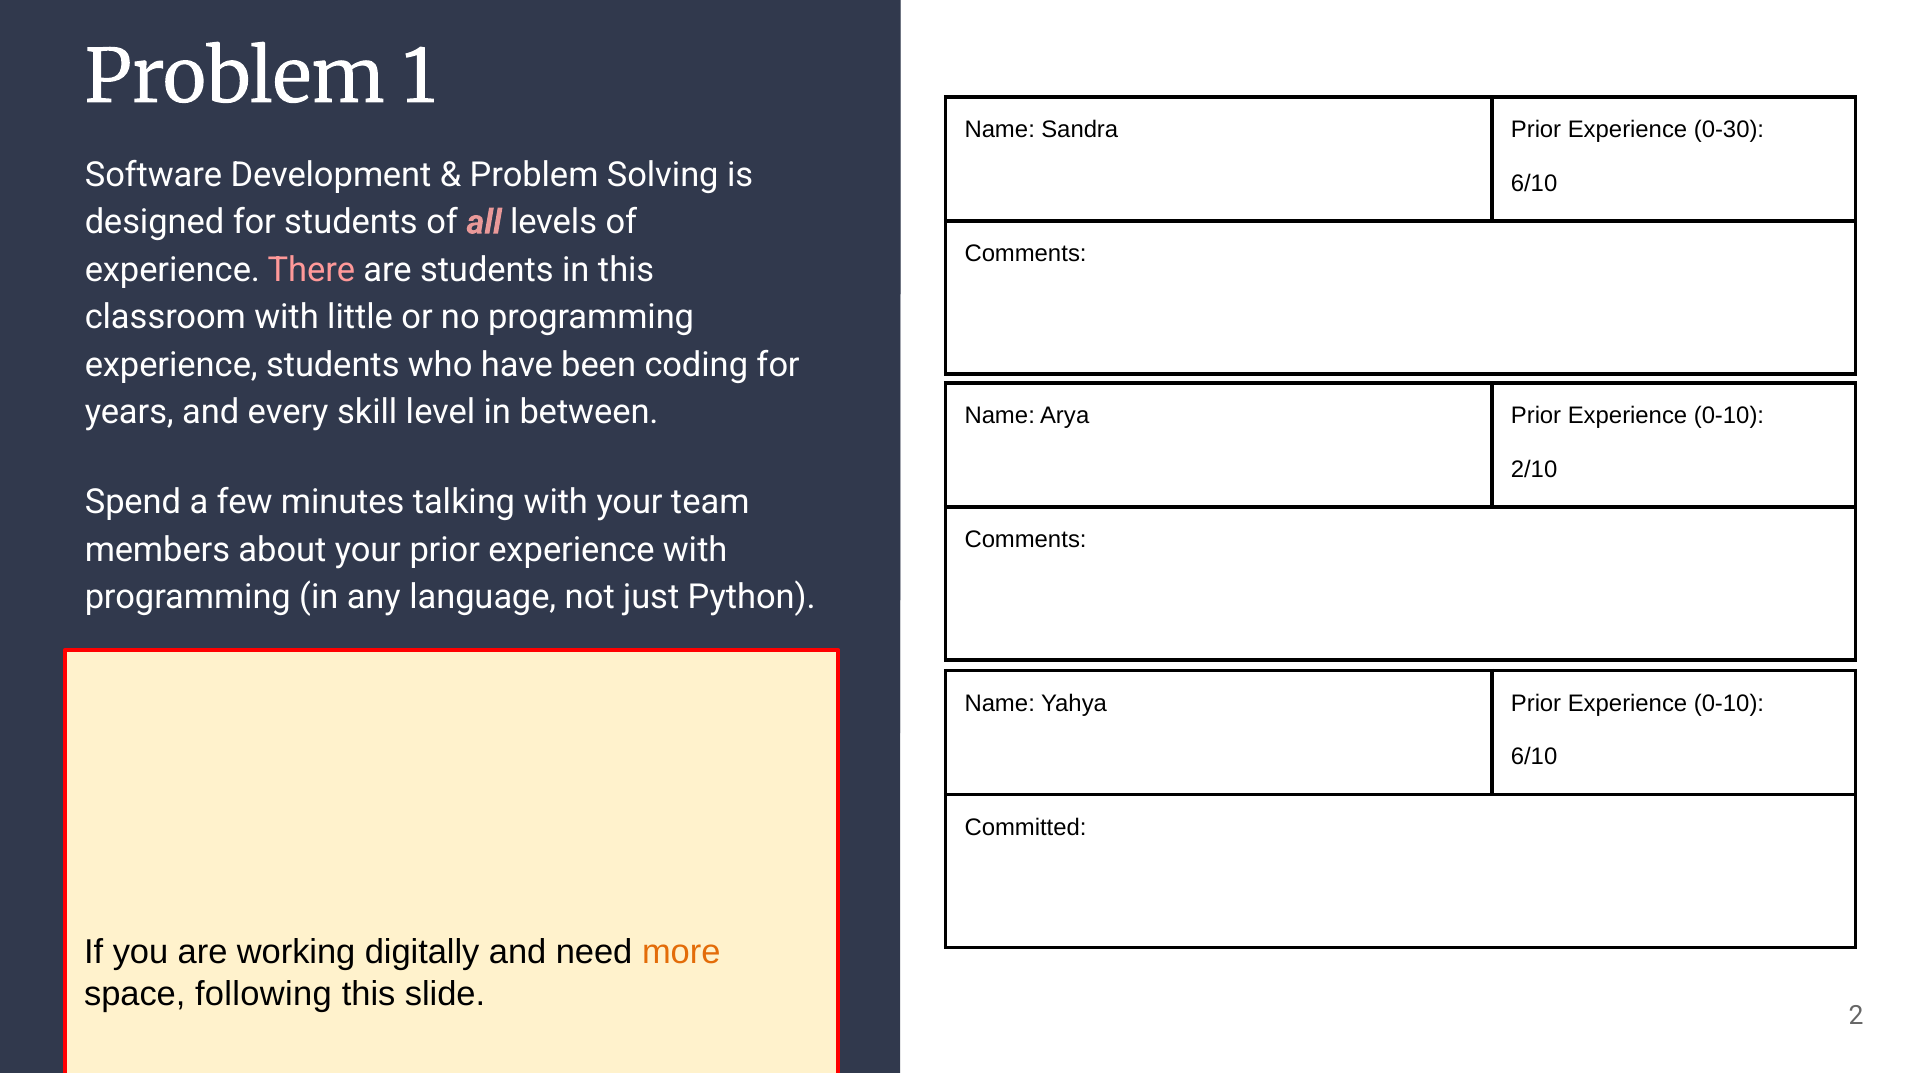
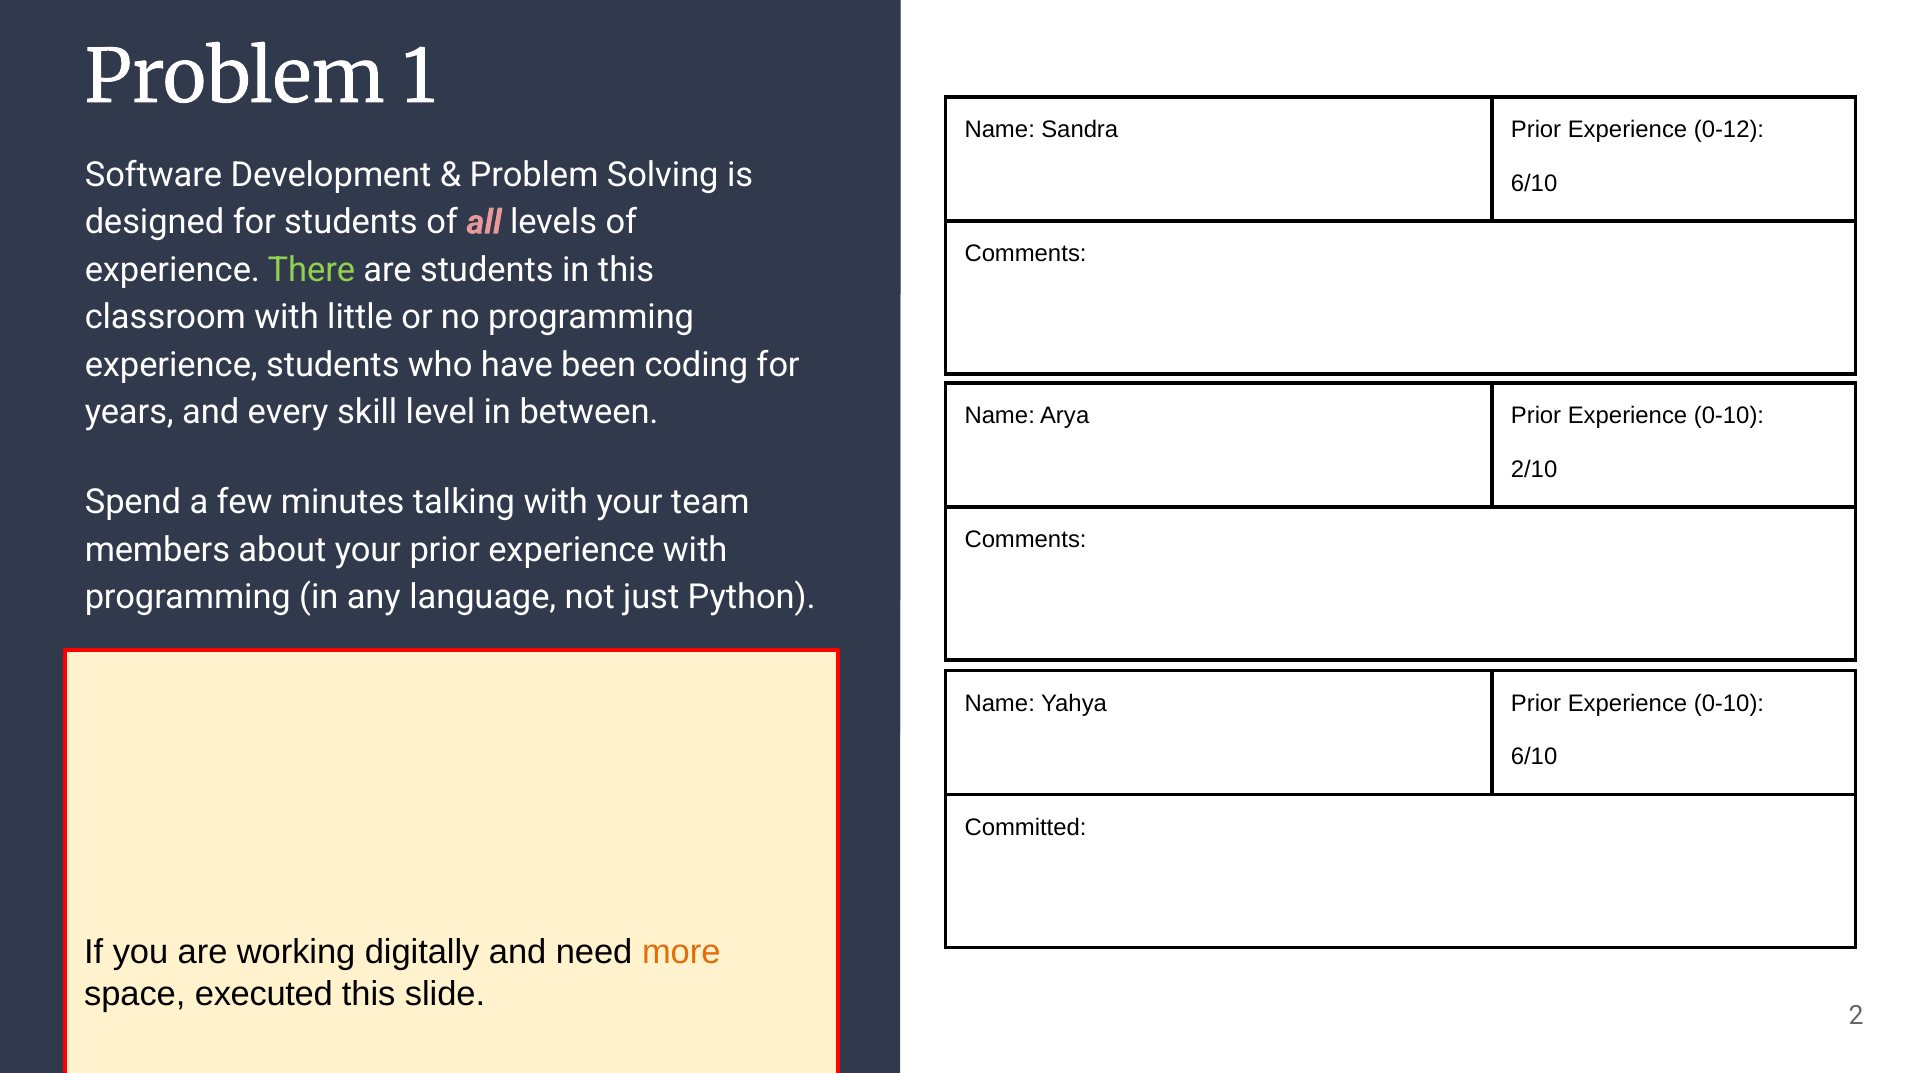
0-30: 0-30 -> 0-12
There colour: pink -> light green
following: following -> executed
